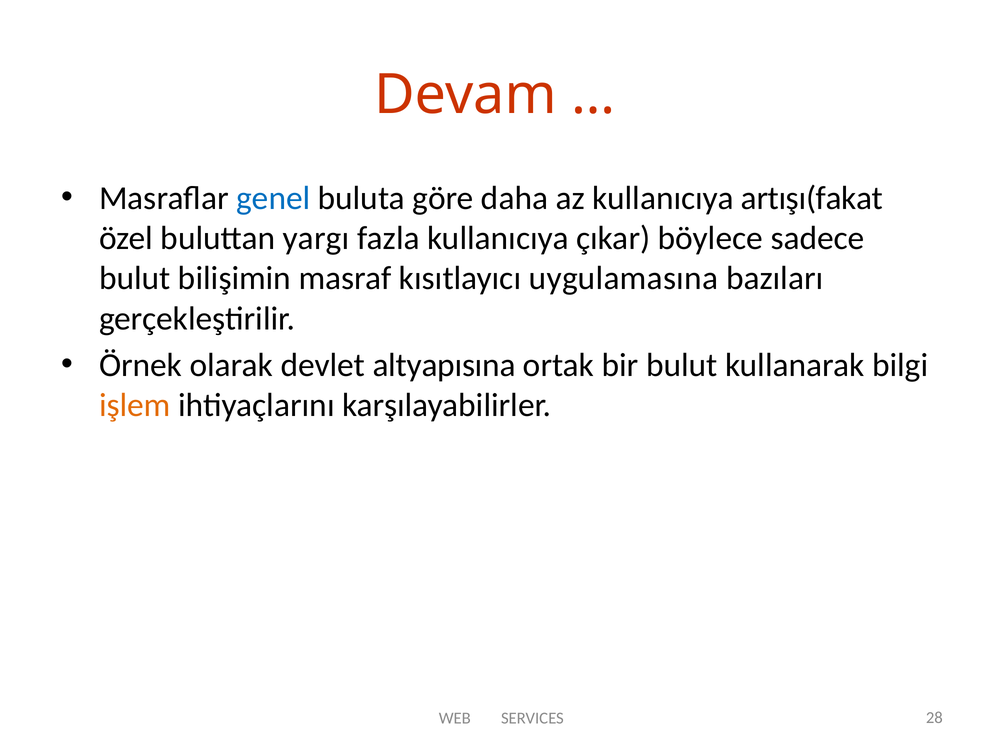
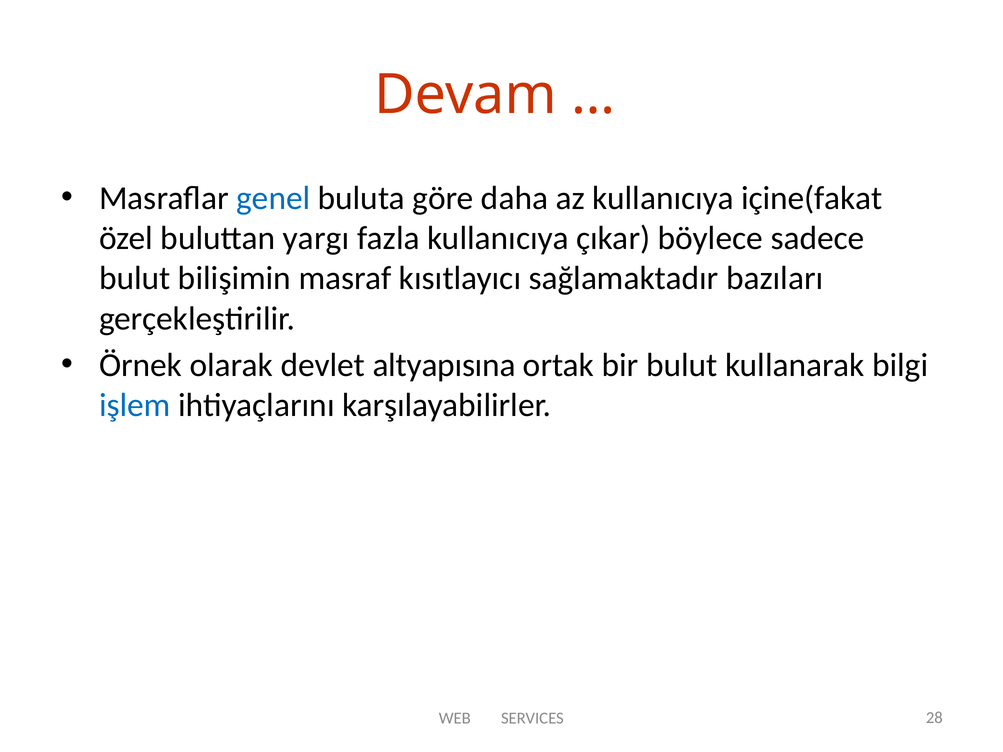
artışı(fakat: artışı(fakat -> içine(fakat
uygulamasına: uygulamasına -> sağlamaktadır
işlem colour: orange -> blue
